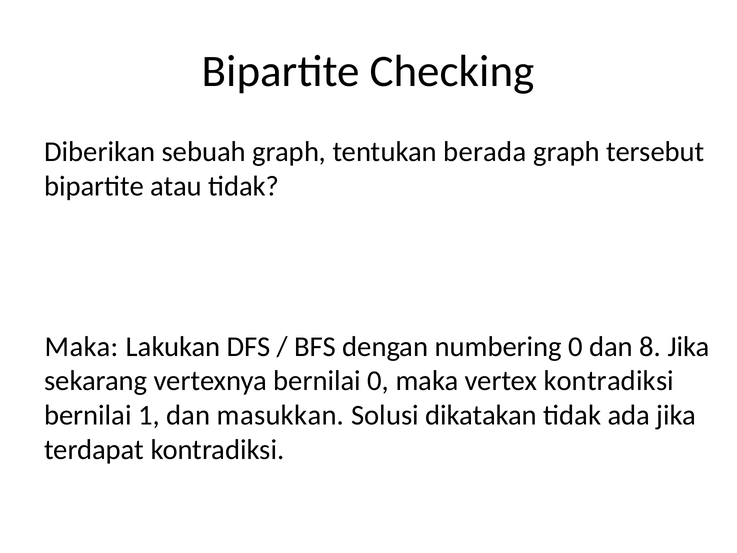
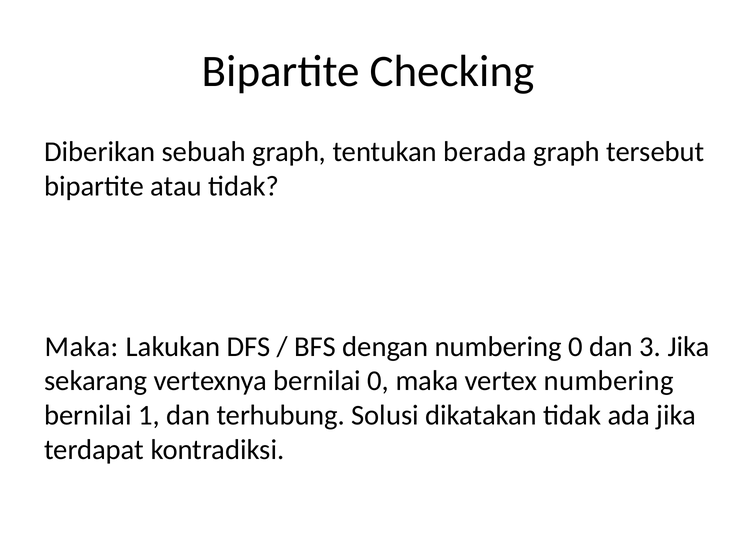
8: 8 -> 3
vertex kontradiksi: kontradiksi -> numbering
masukkan: masukkan -> terhubung
